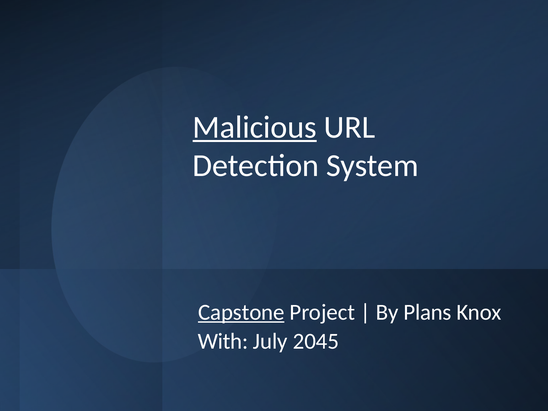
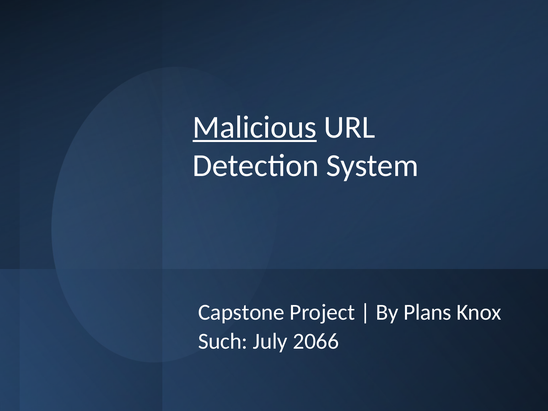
Capstone underline: present -> none
With: With -> Such
2045: 2045 -> 2066
